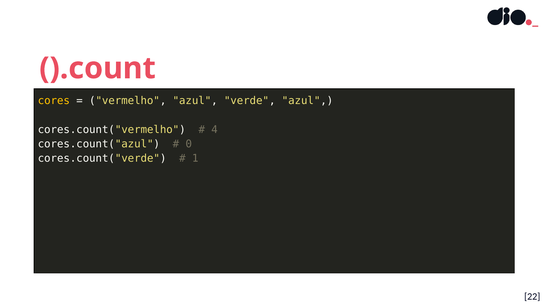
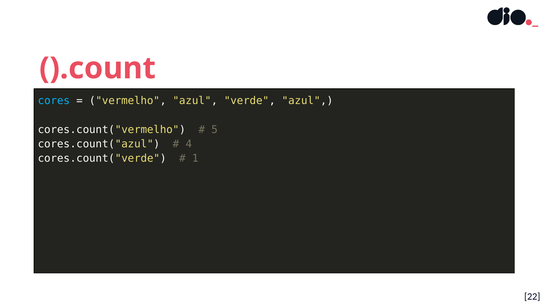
cores colour: yellow -> light blue
4: 4 -> 5
0: 0 -> 4
